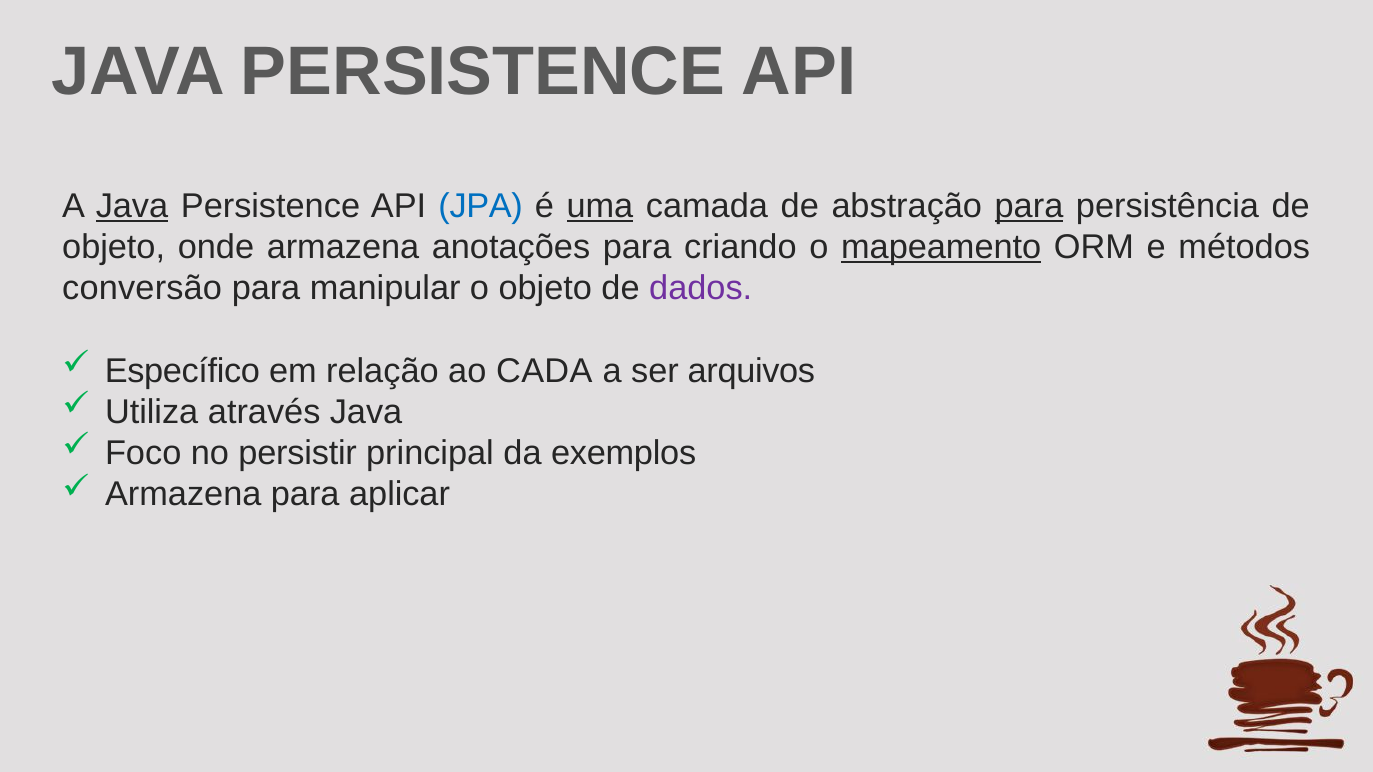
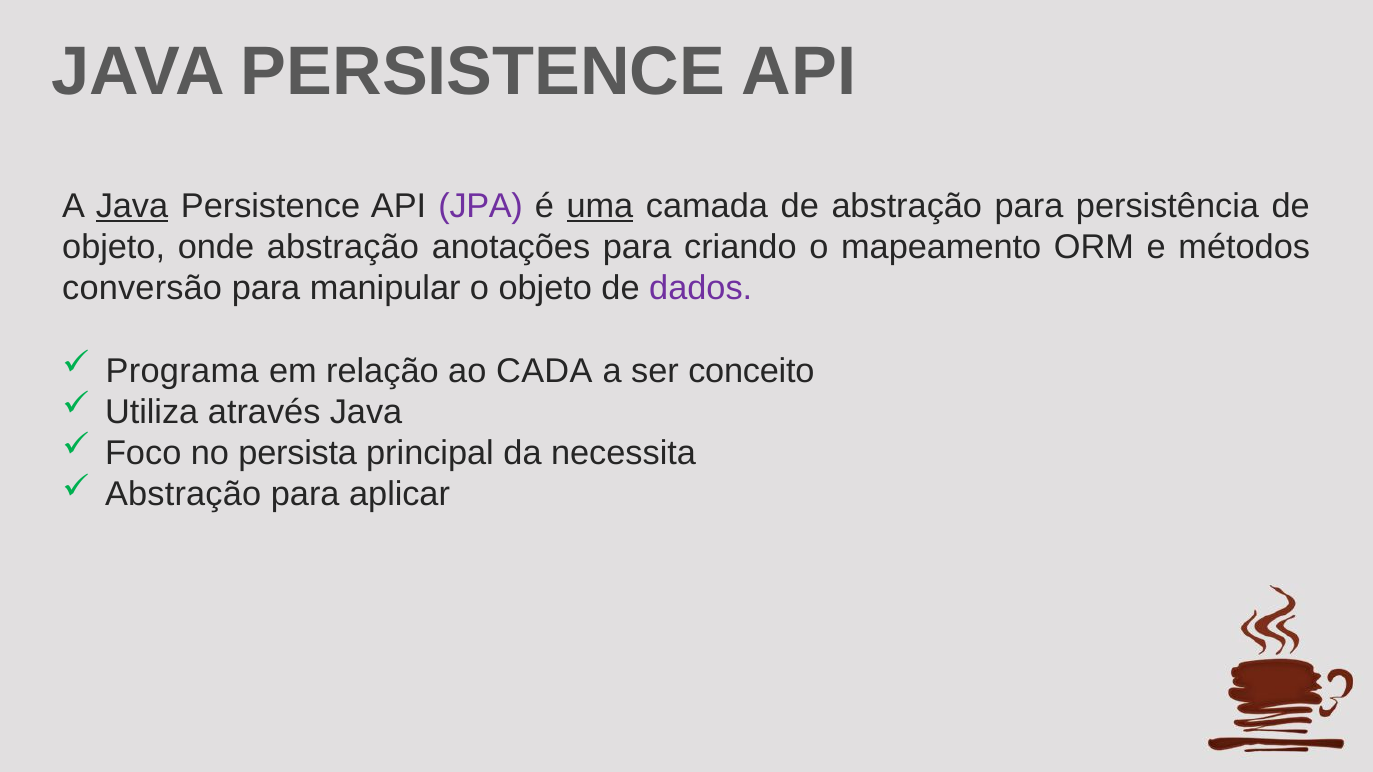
JPA colour: blue -> purple
para at (1029, 206) underline: present -> none
onde armazena: armazena -> abstração
mapeamento underline: present -> none
Específico: Específico -> Programa
arquivos: arquivos -> conceito
persistir: persistir -> persista
exemplos: exemplos -> necessita
Armazena at (183, 495): Armazena -> Abstração
